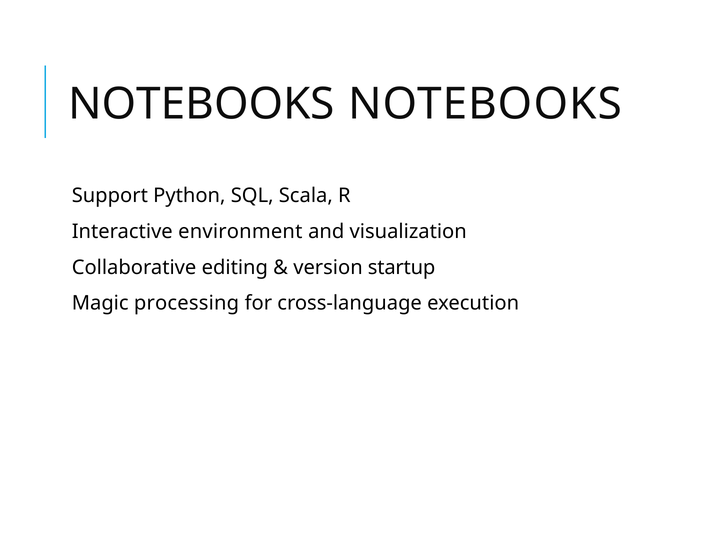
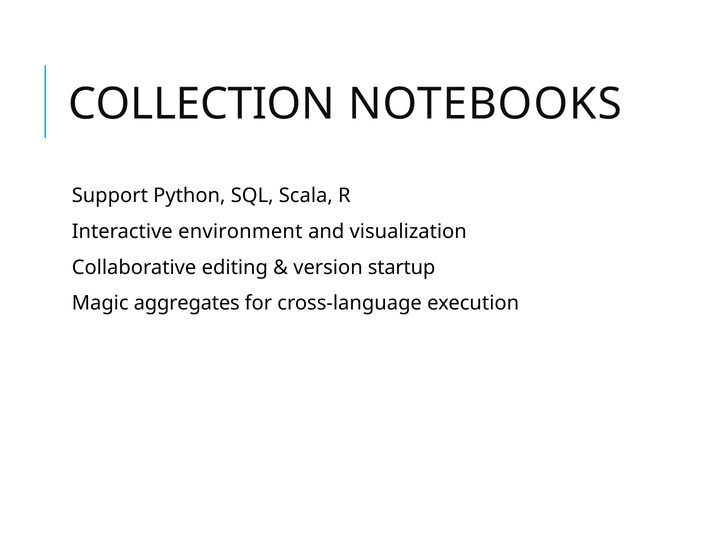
NOTEBOOKS at (201, 104): NOTEBOOKS -> COLLECTION
processing: processing -> aggregates
